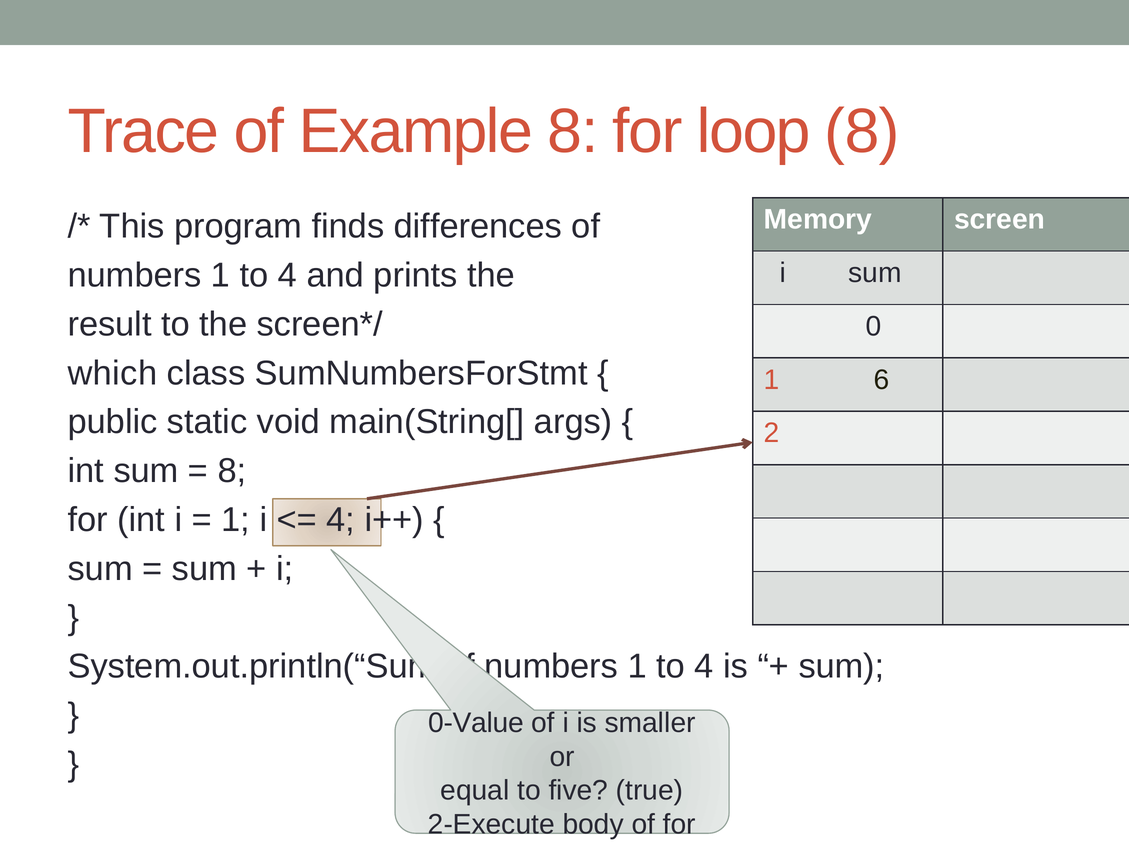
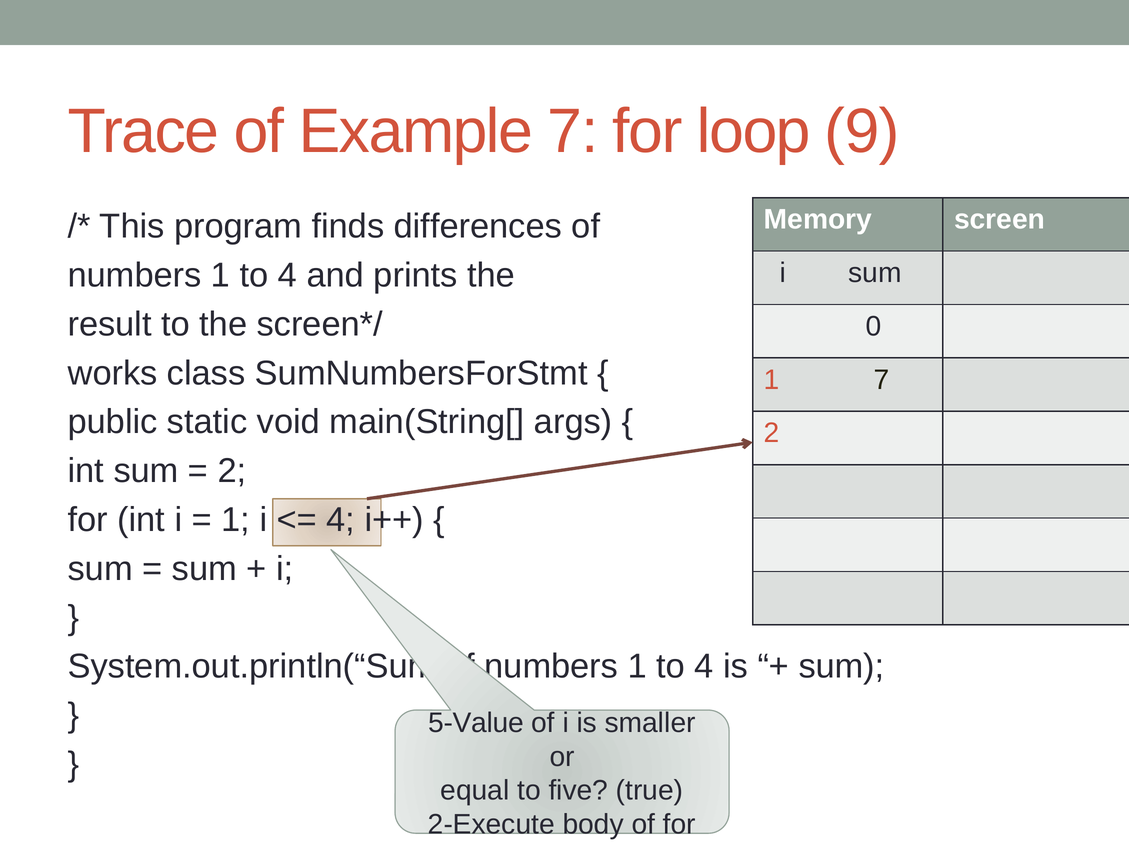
Example 8: 8 -> 7
loop 8: 8 -> 9
which: which -> works
1 6: 6 -> 7
8 at (232, 471): 8 -> 2
0-Value: 0-Value -> 5-Value
